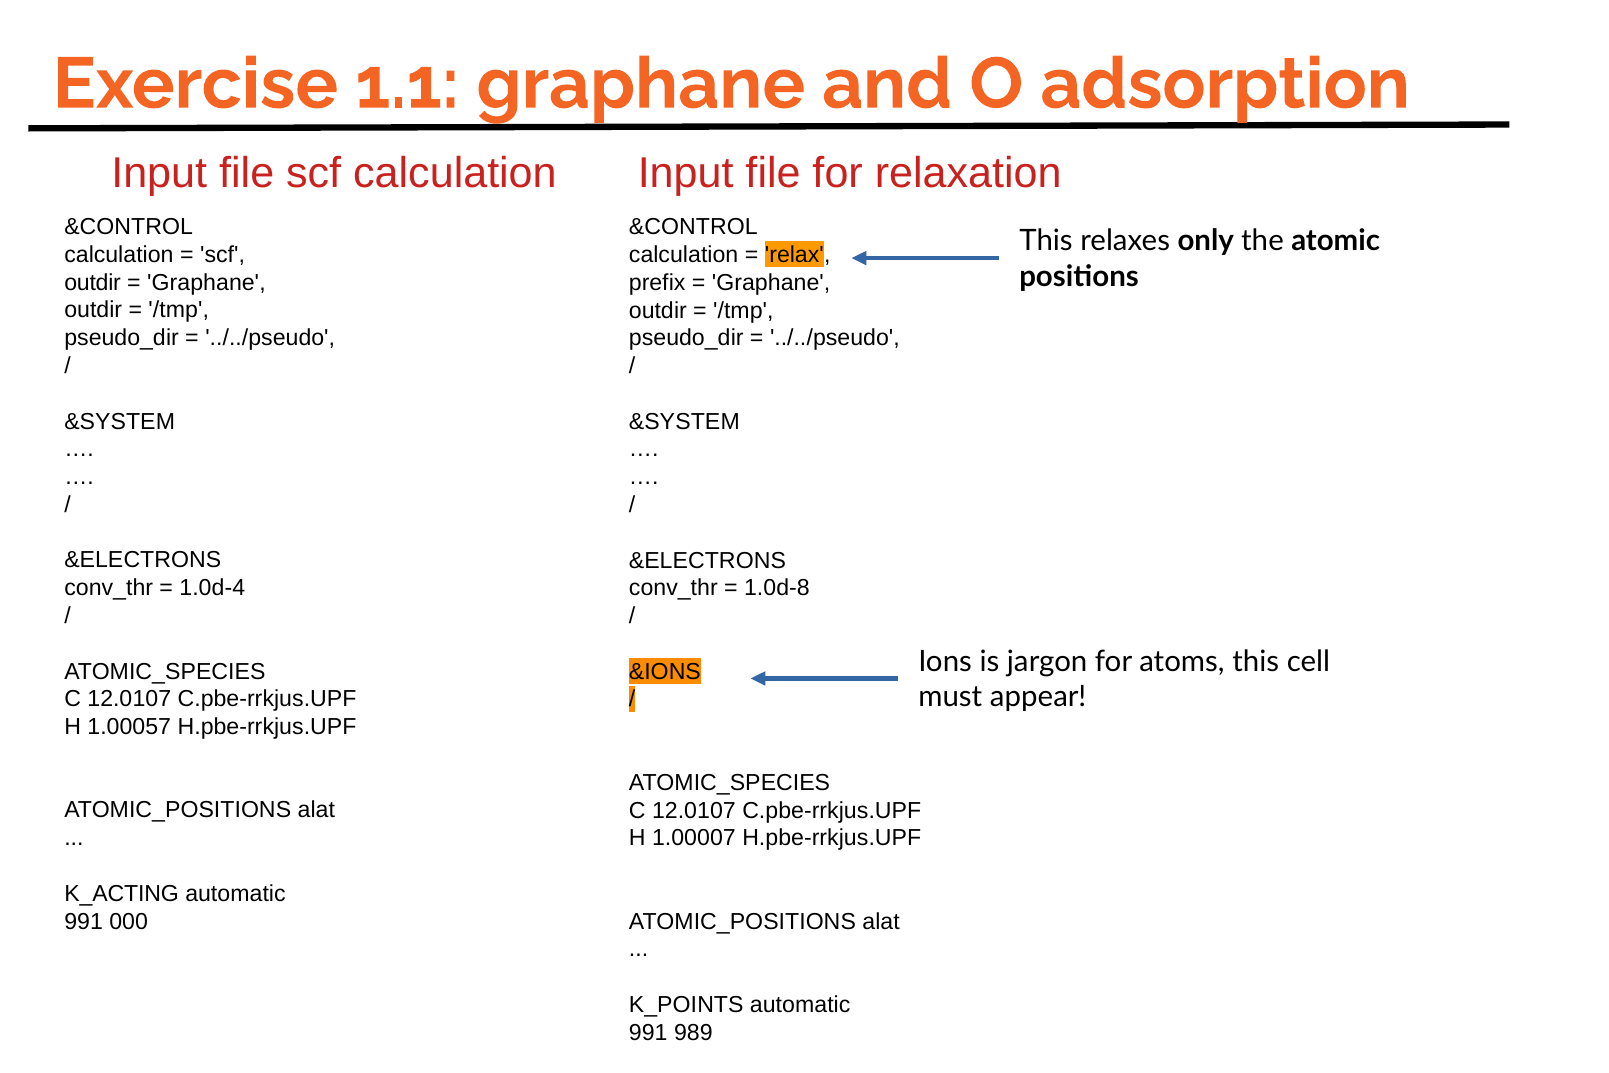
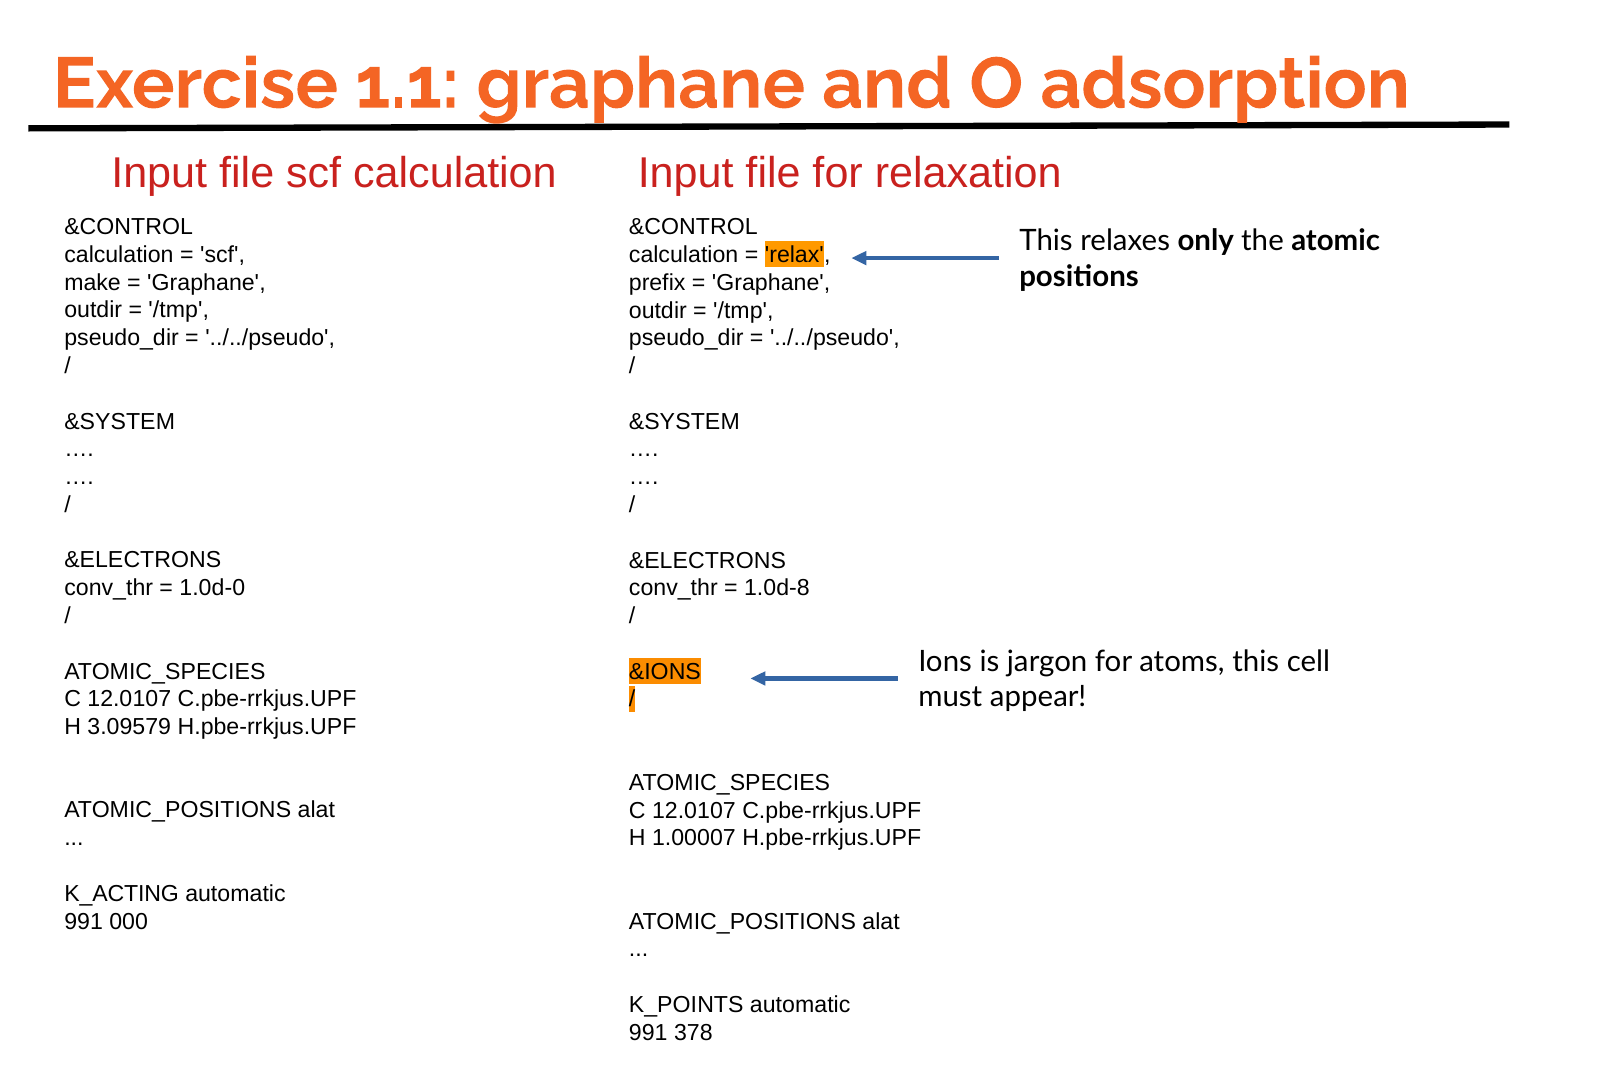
outdir at (93, 282): outdir -> make
1.0d-4: 1.0d-4 -> 1.0d-0
1.00057: 1.00057 -> 3.09579
989: 989 -> 378
